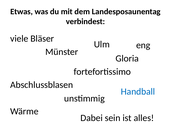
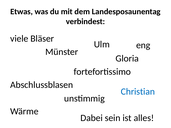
Handball: Handball -> Christian
